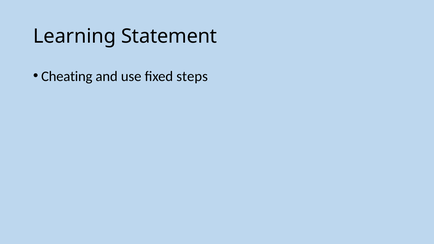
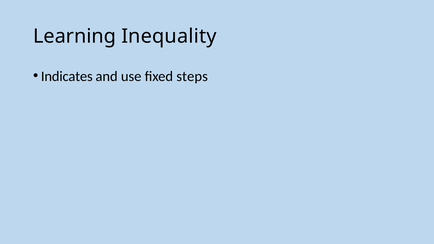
Statement: Statement -> Inequality
Cheating: Cheating -> Indicates
